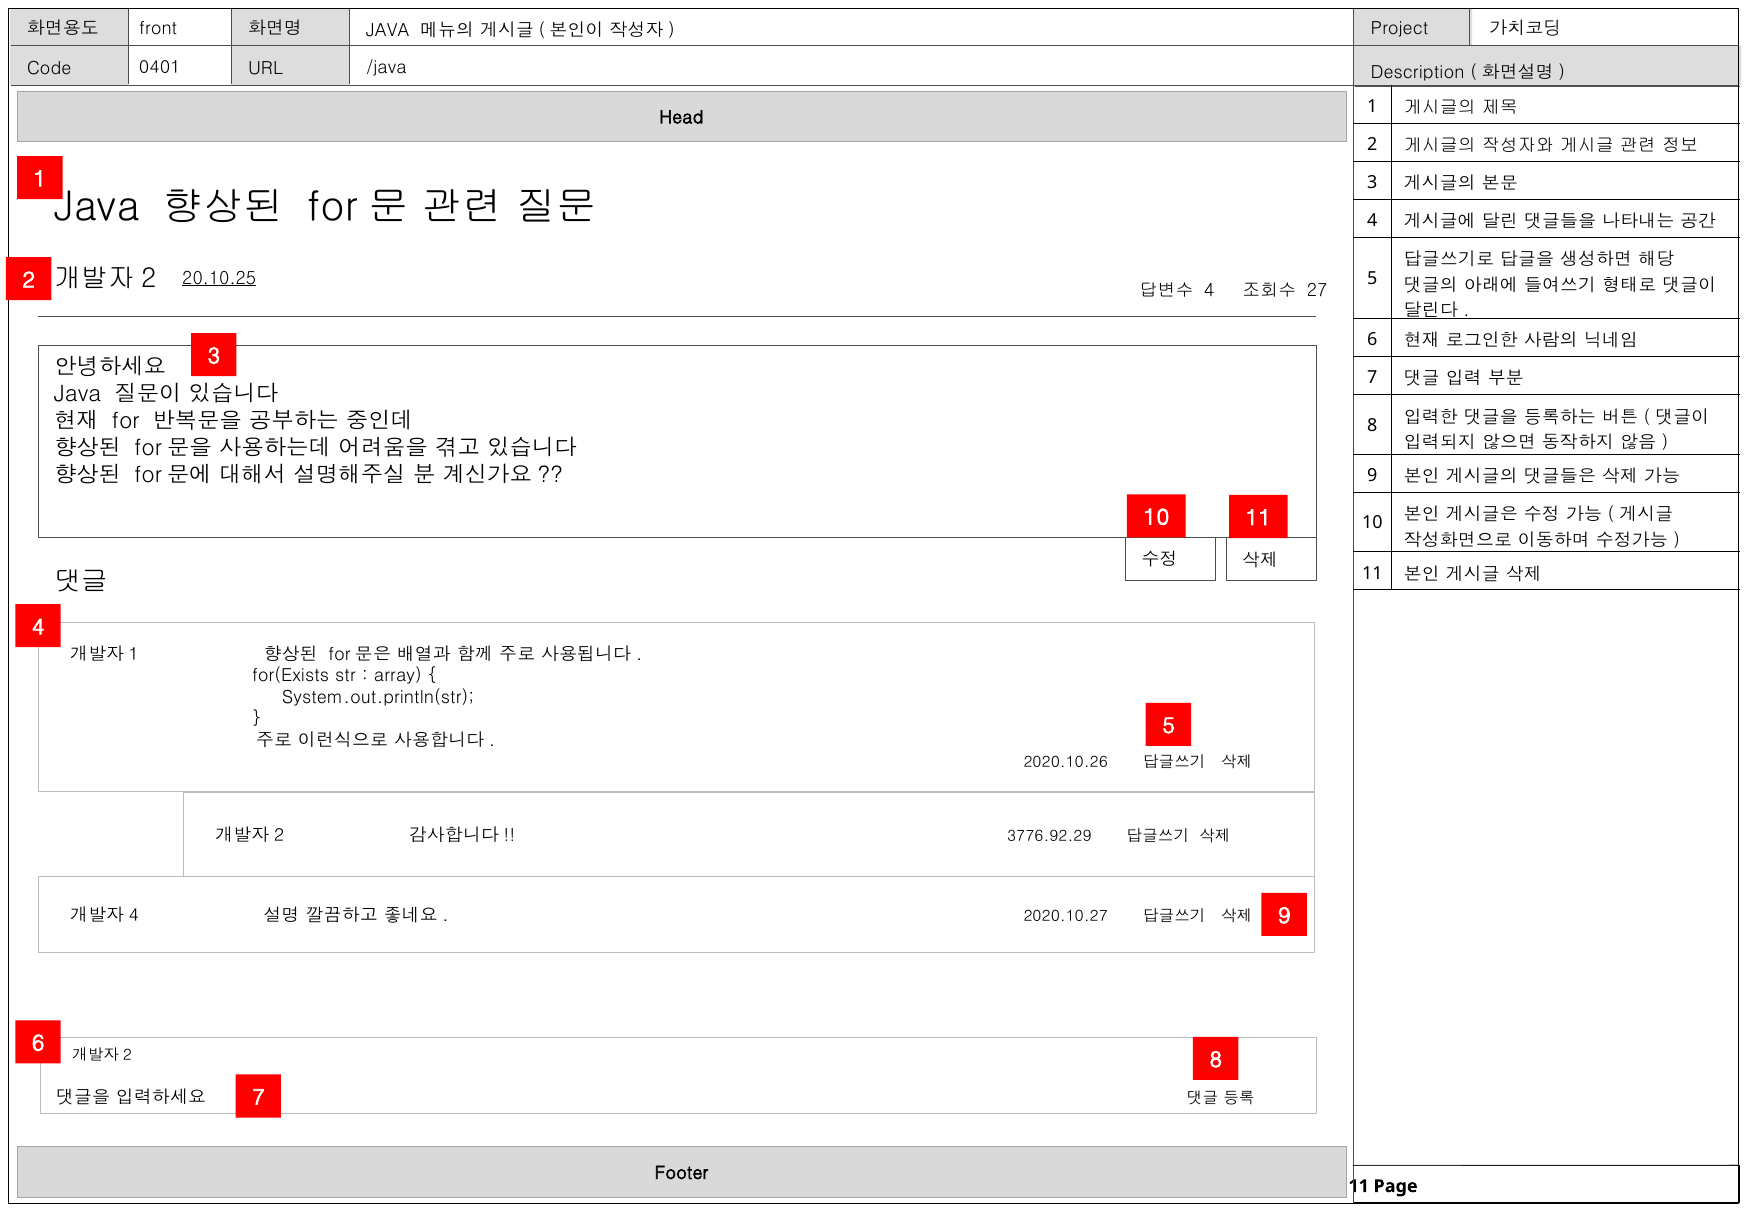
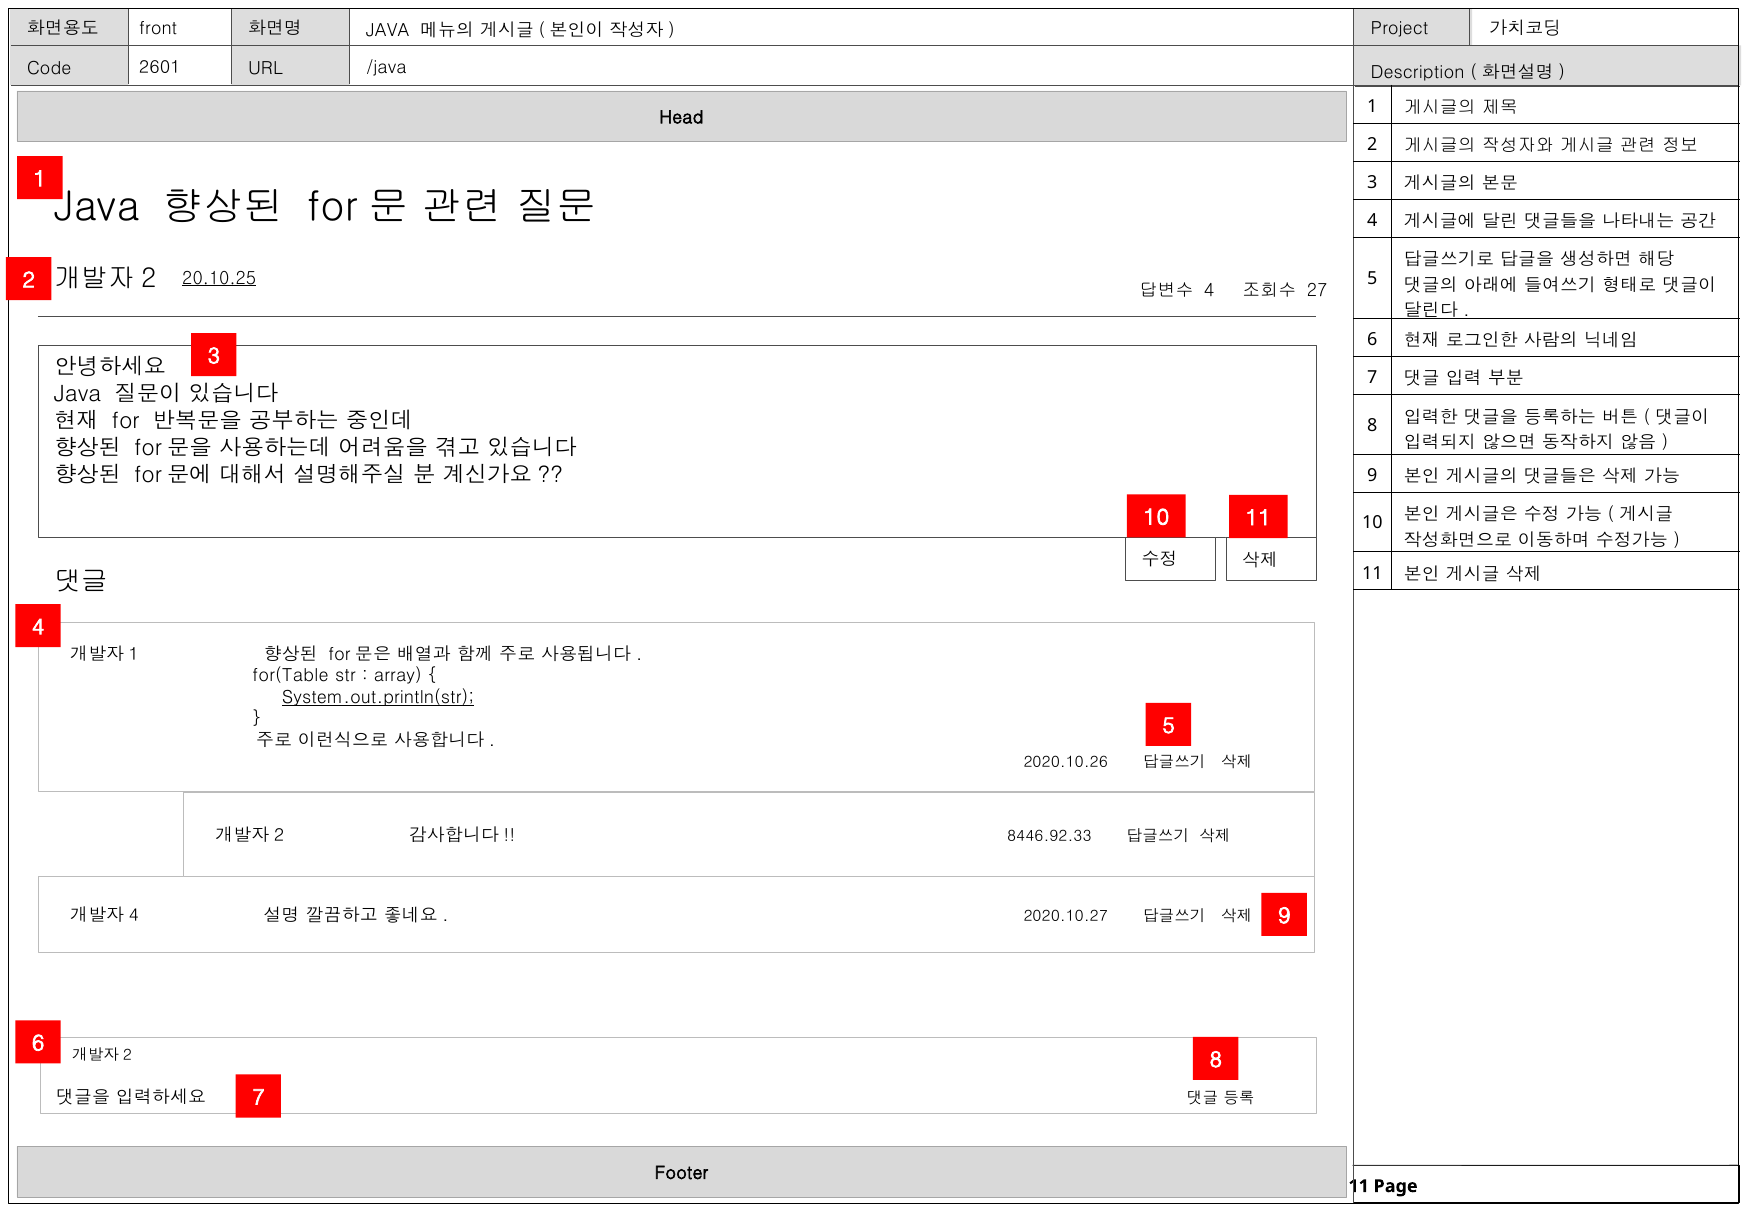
0401: 0401 -> 2601
for(Exists: for(Exists -> for(Table
System.out.println(str underline: none -> present
3776.92.29: 3776.92.29 -> 8446.92.33
